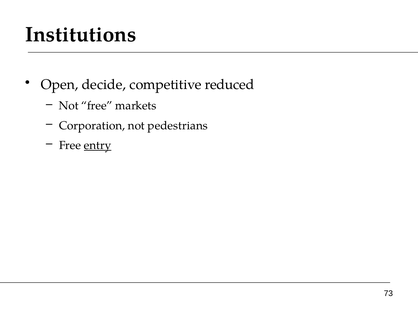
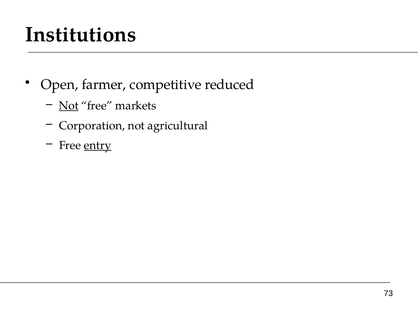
decide: decide -> farmer
Not at (69, 106) underline: none -> present
pedestrians: pedestrians -> agricultural
